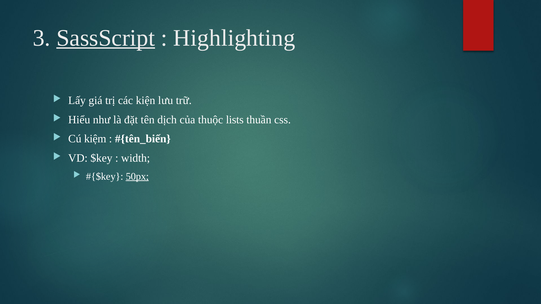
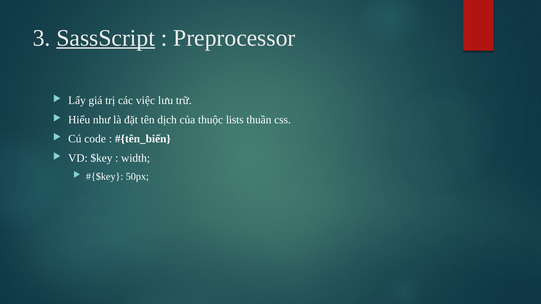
Highlighting: Highlighting -> Preprocessor
kiện: kiện -> việc
kiệm: kiệm -> code
50px underline: present -> none
